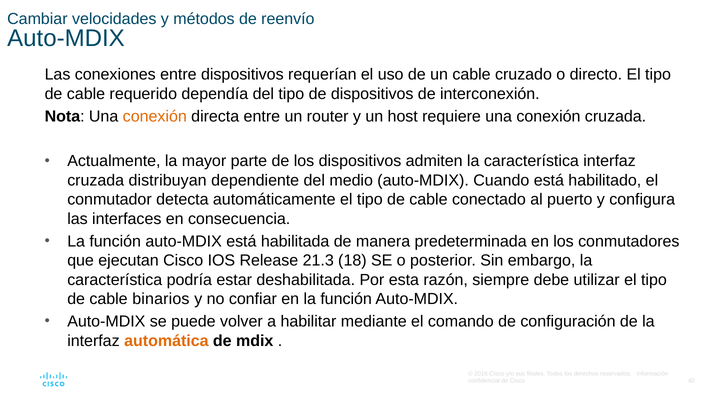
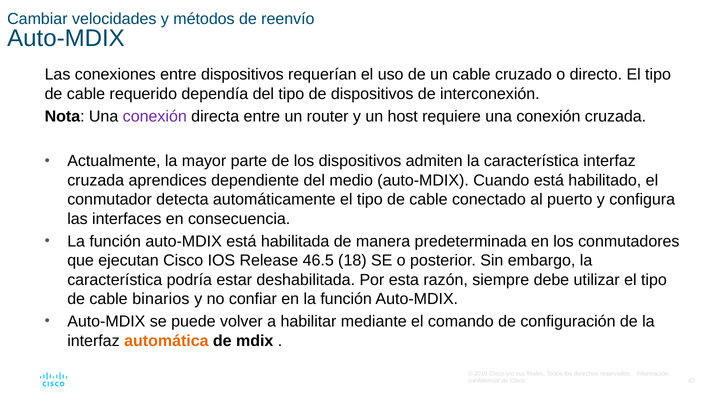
conexión at (155, 116) colour: orange -> purple
distribuyan: distribuyan -> aprendices
21.3: 21.3 -> 46.5
